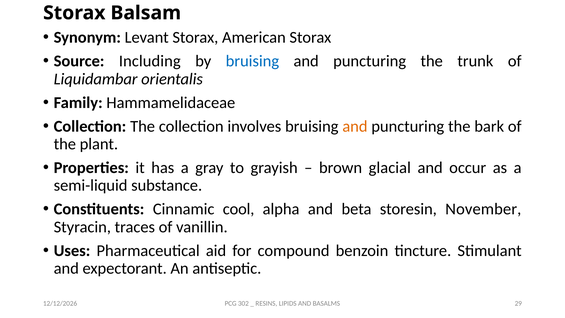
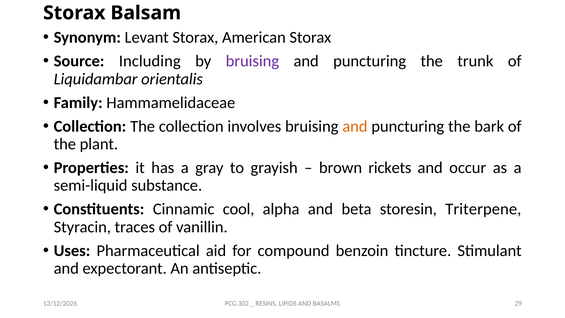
bruising at (252, 61) colour: blue -> purple
glacial: glacial -> rickets
November: November -> Triterpene
